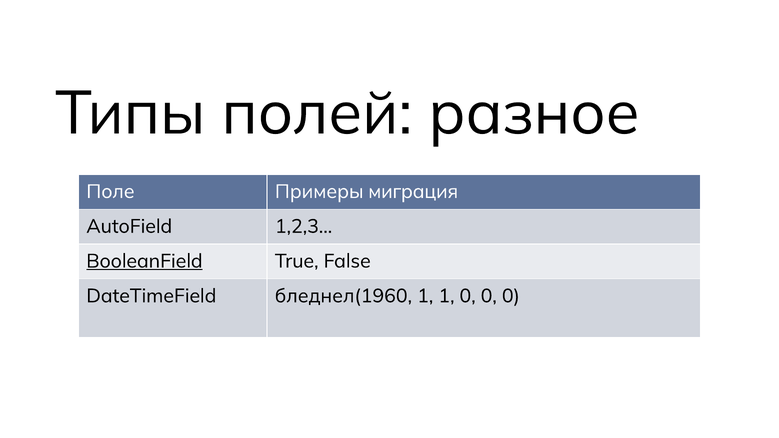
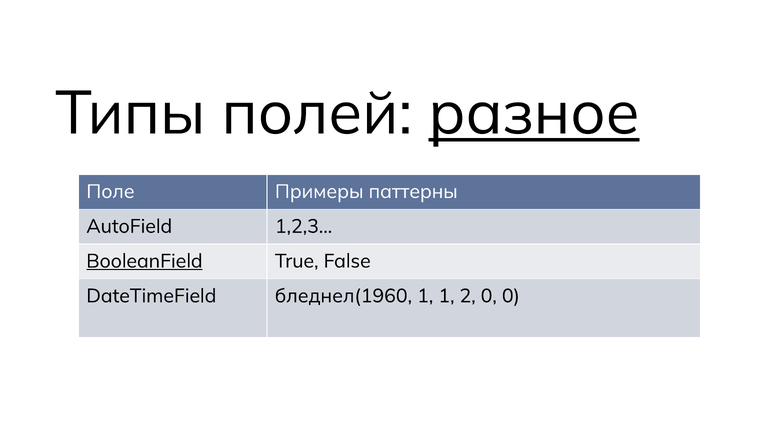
разное underline: none -> present
миграция: миграция -> паттерны
1 0: 0 -> 2
